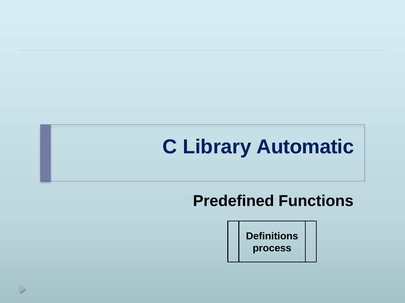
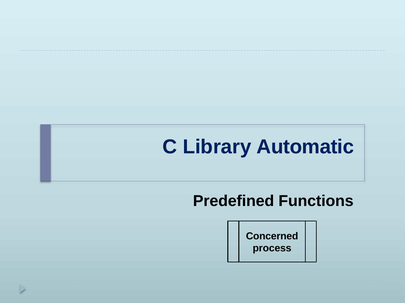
Definitions: Definitions -> Concerned
